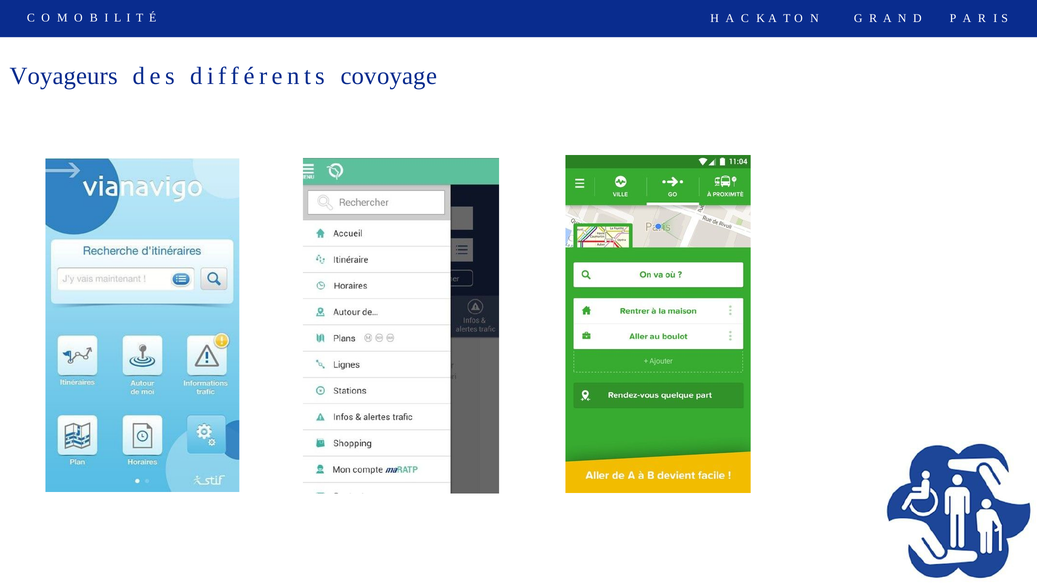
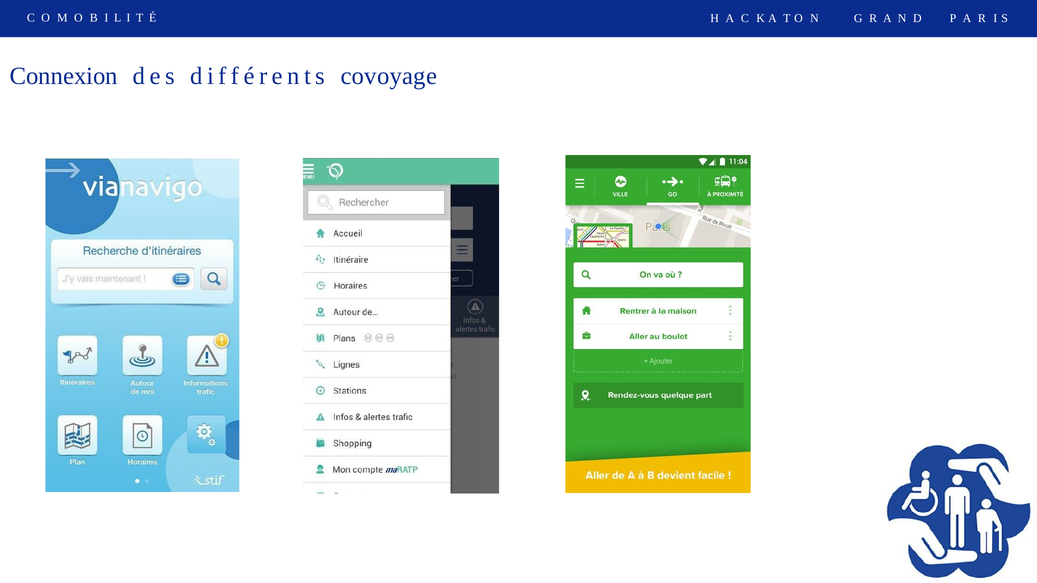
Voyageurs: Voyageurs -> Connexion
